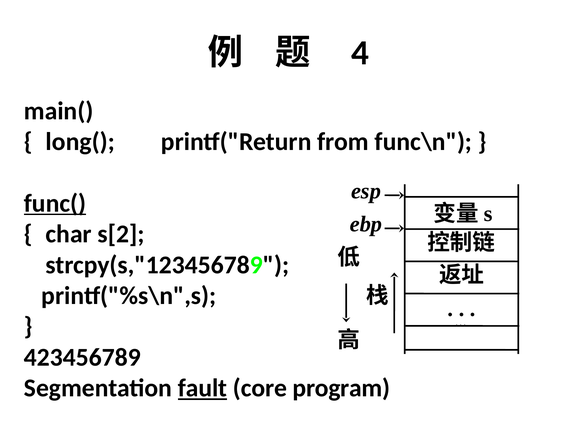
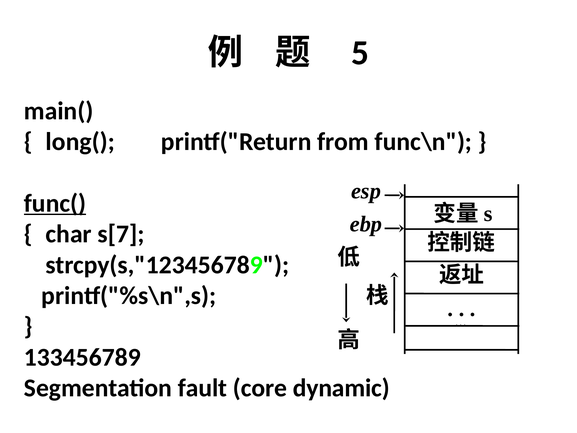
4: 4 -> 5
s[2: s[2 -> s[7
423456789: 423456789 -> 133456789
fault underline: present -> none
program: program -> dynamic
